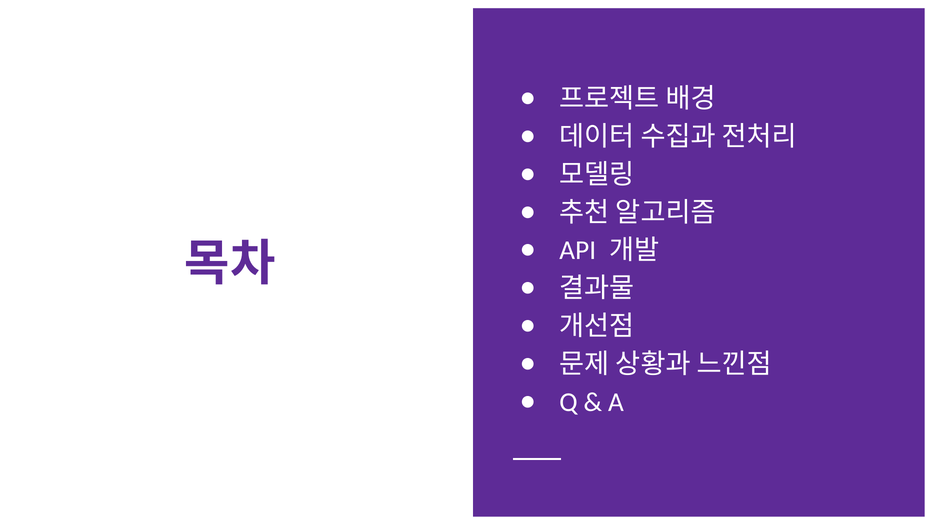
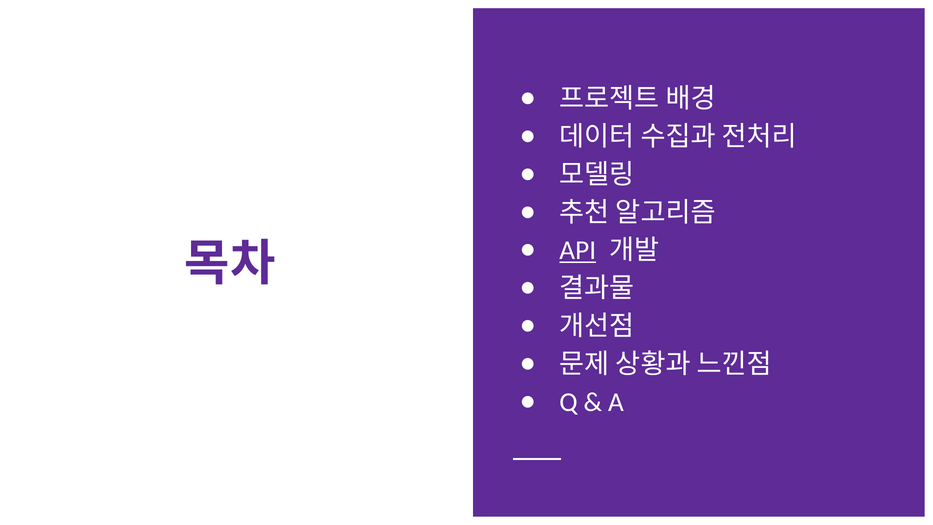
API underline: none -> present
